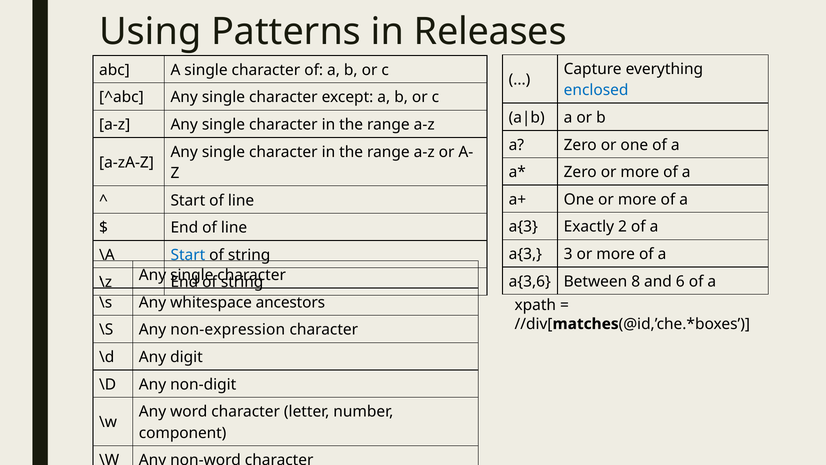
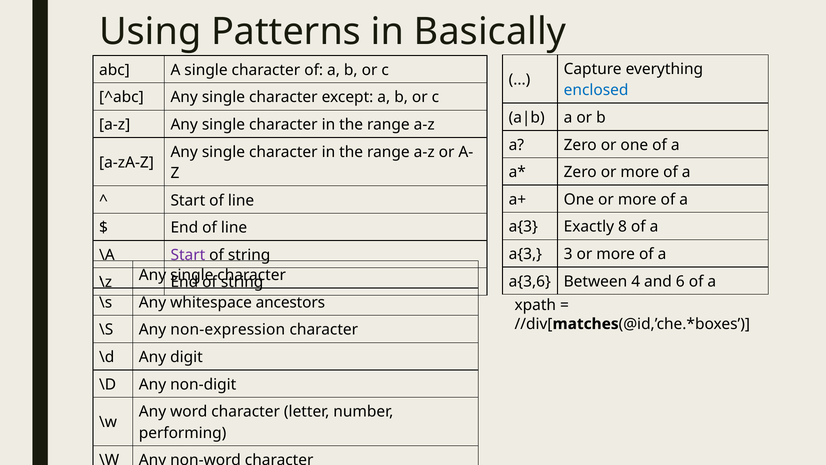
Releases: Releases -> Basically
2: 2 -> 8
Start at (188, 255) colour: blue -> purple
8: 8 -> 4
component: component -> performing
